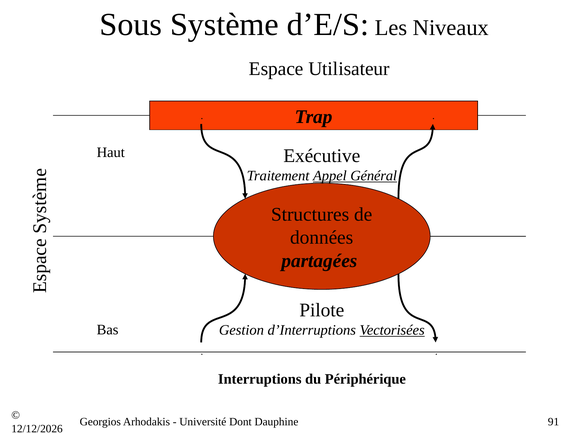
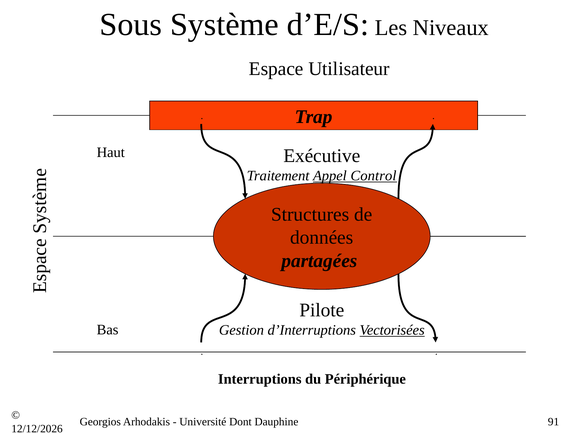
Général: Général -> Control
